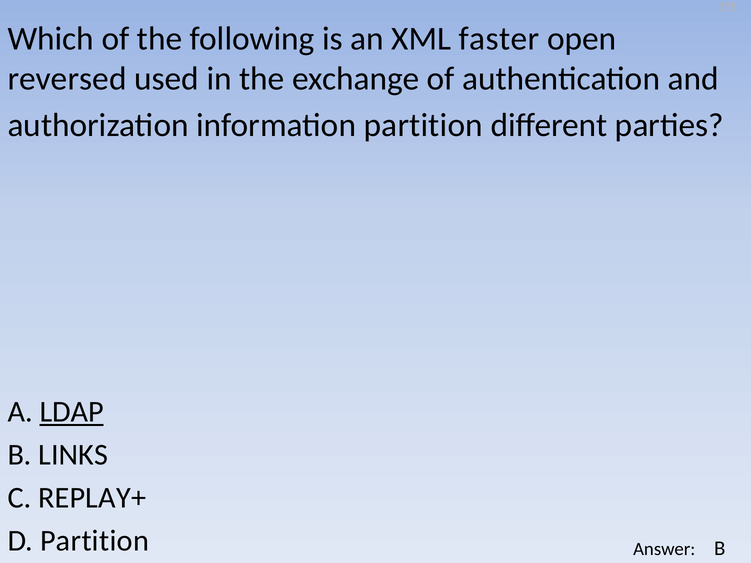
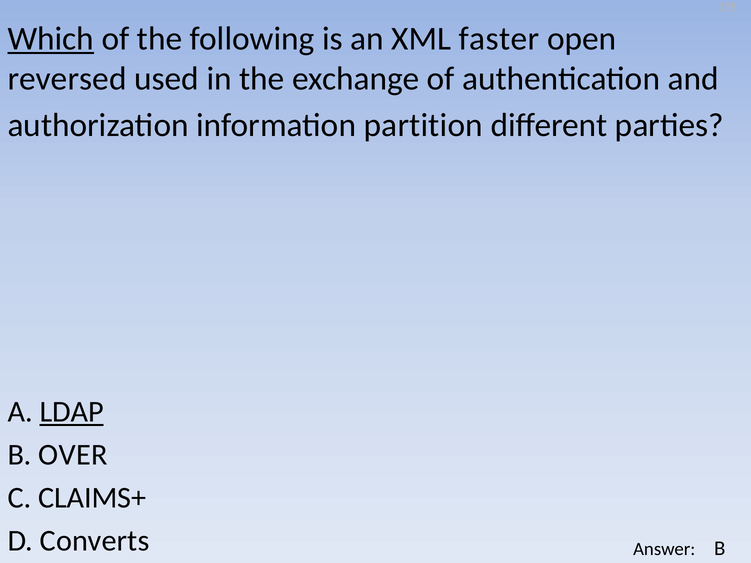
Which underline: none -> present
LINKS: LINKS -> OVER
REPLAY+: REPLAY+ -> CLAIMS+
D Partition: Partition -> Converts
